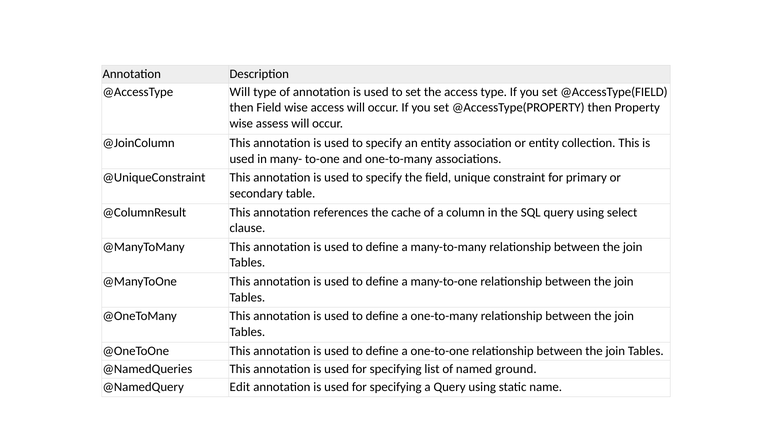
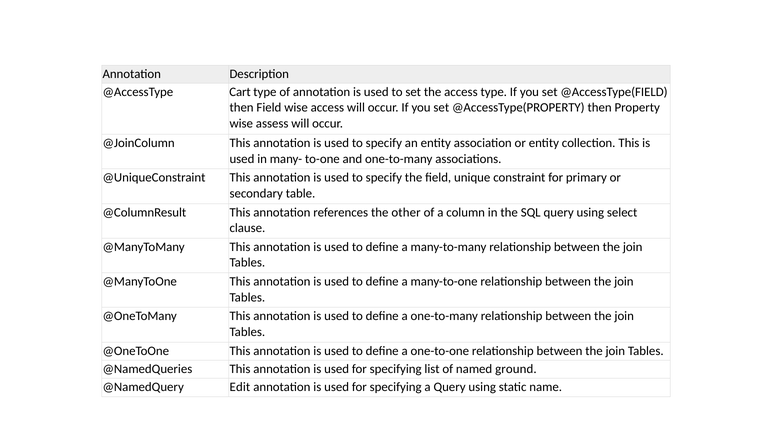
@AccessType Will: Will -> Cart
cache: cache -> other
